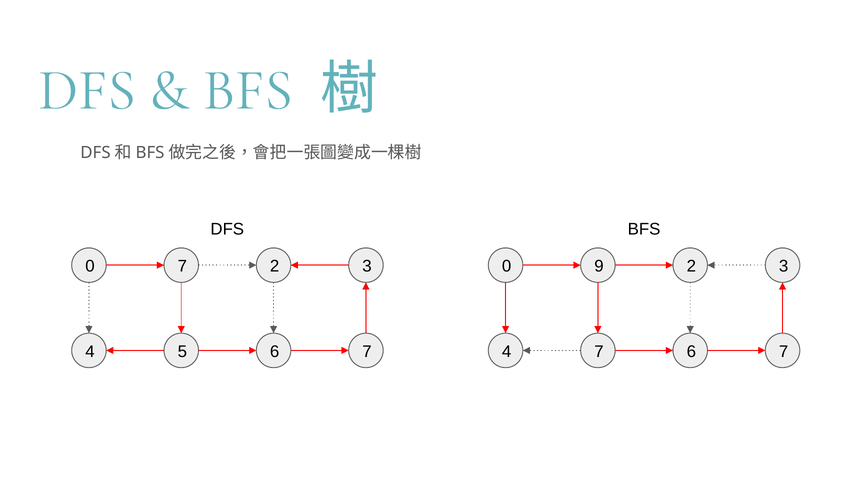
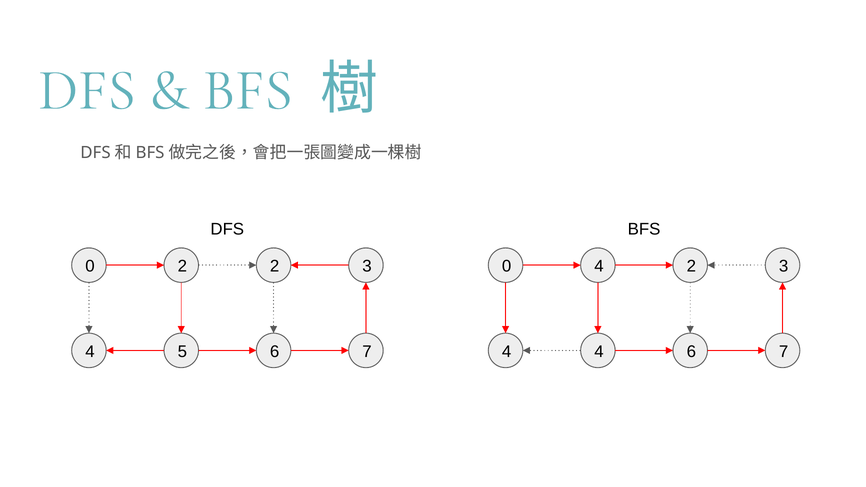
0 7: 7 -> 2
0 9: 9 -> 4
7 at (599, 352): 7 -> 4
